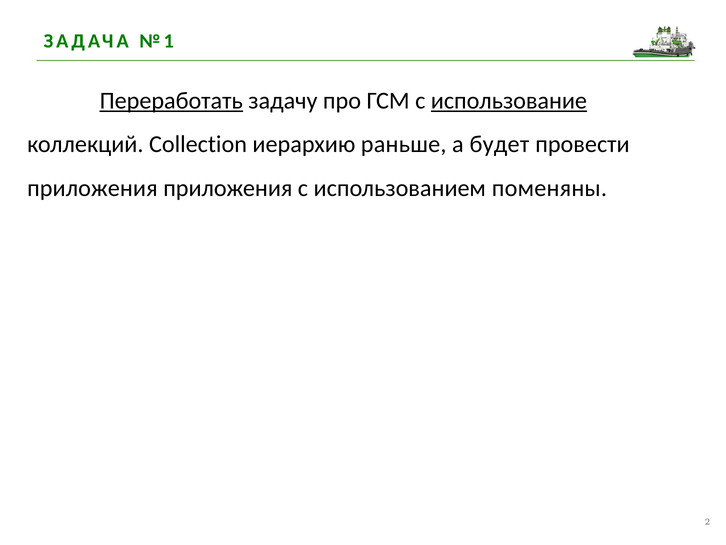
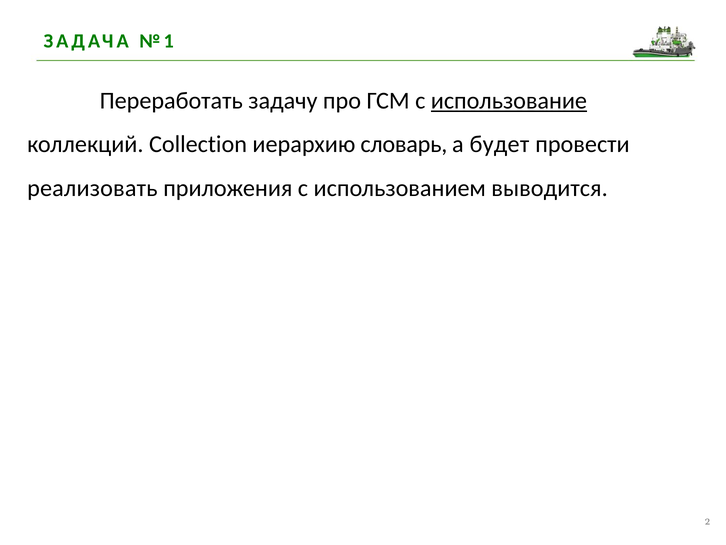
Переработать underline: present -> none
раньше: раньше -> словарь
приложения at (92, 188): приложения -> реализовать
поменяны: поменяны -> выводится
